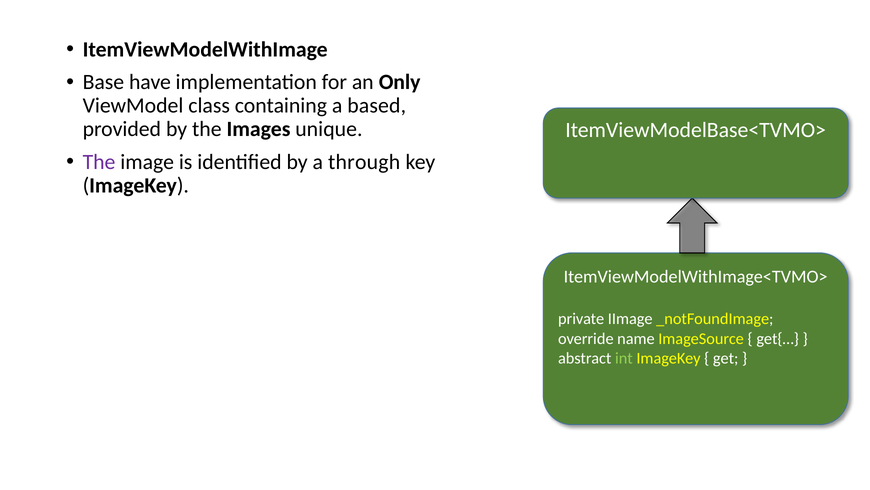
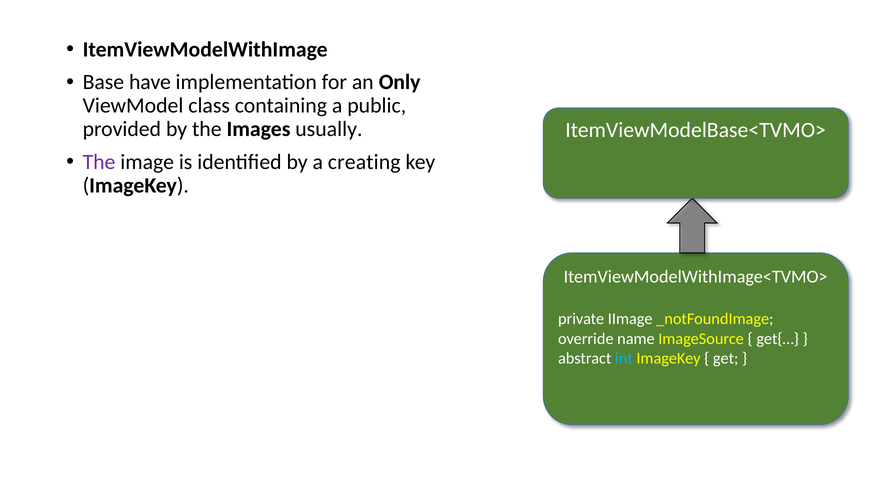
based: based -> public
unique: unique -> usually
through: through -> creating
int colour: light green -> light blue
